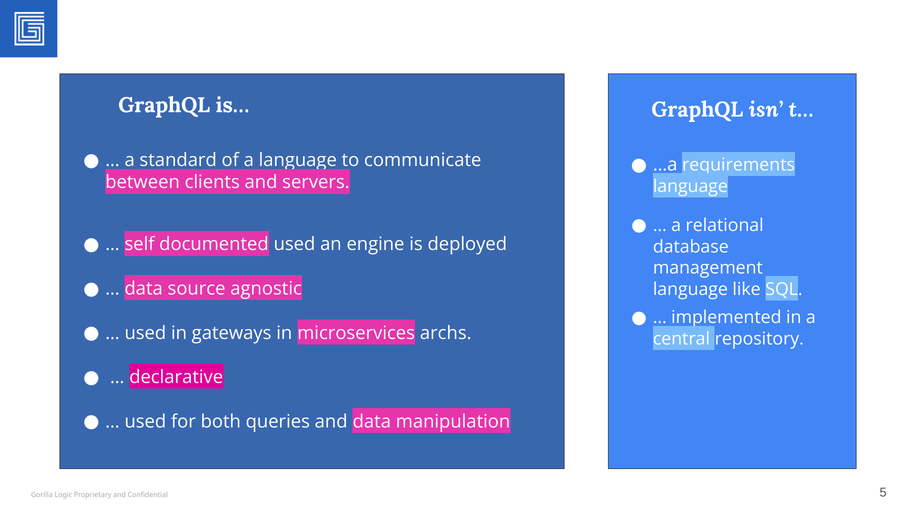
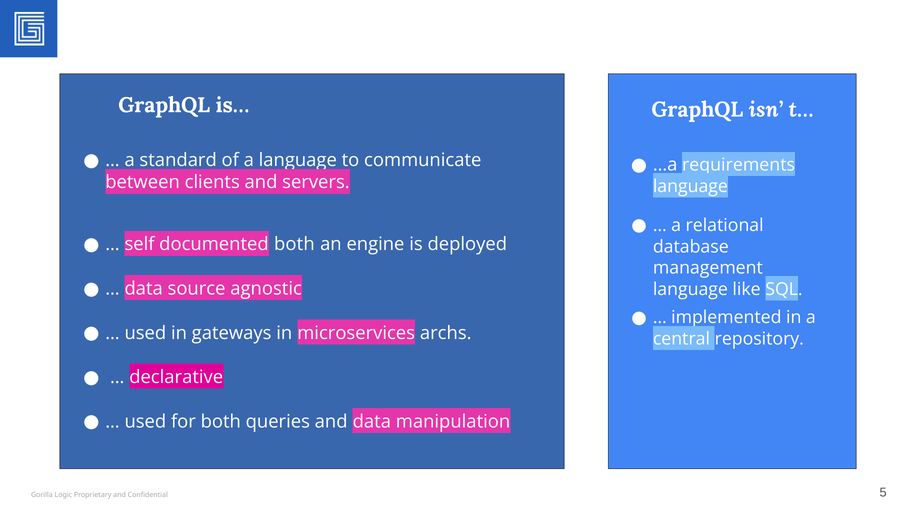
documented used: used -> both
